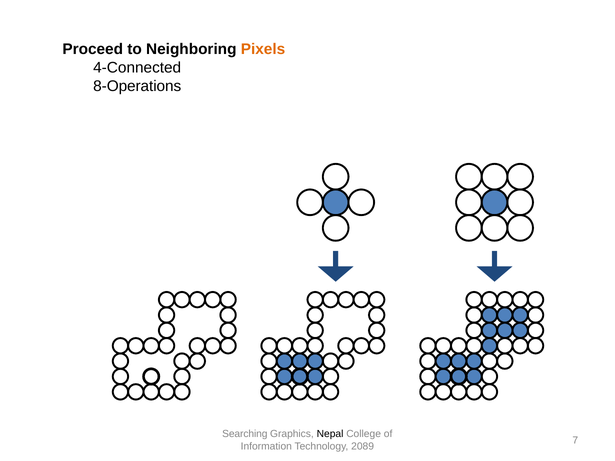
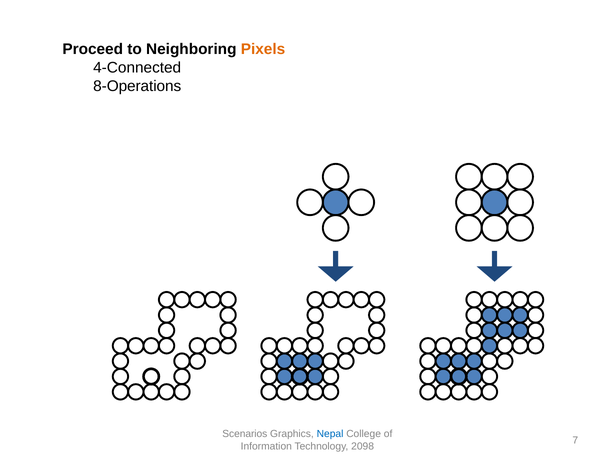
Searching: Searching -> Scenarios
Nepal colour: black -> blue
2089: 2089 -> 2098
